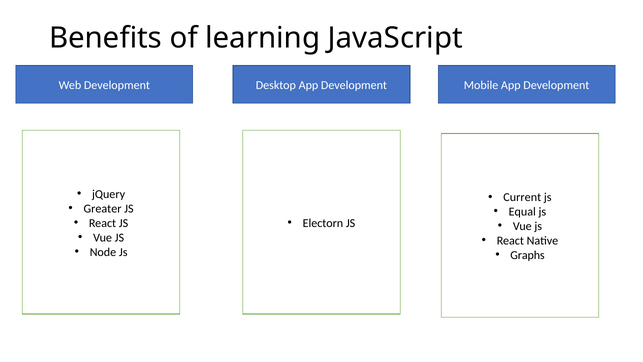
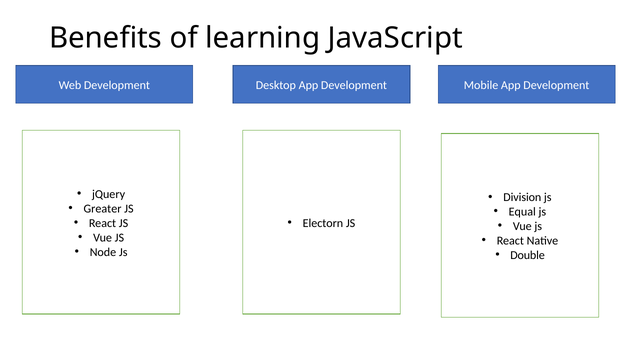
Current: Current -> Division
Graphs: Graphs -> Double
